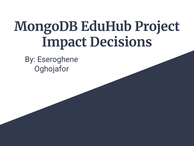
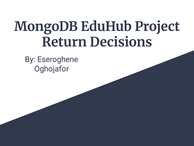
Impact: Impact -> Return
